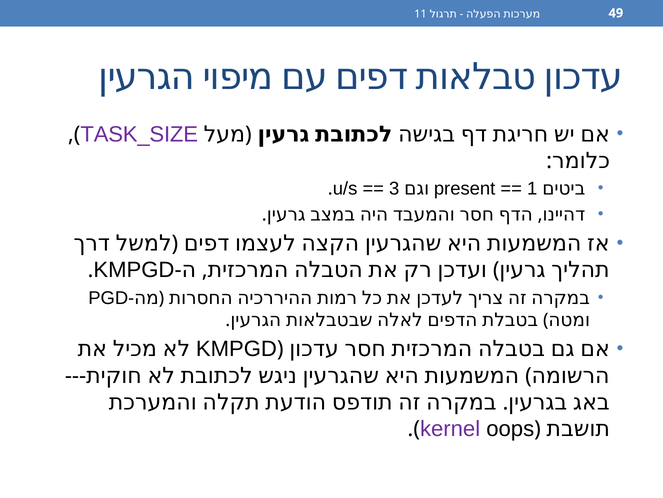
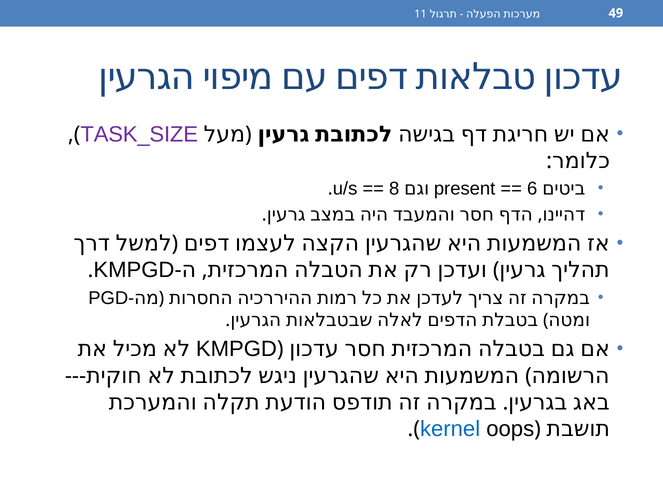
3: 3 -> 8
1: 1 -> 6
kernel colour: purple -> blue
